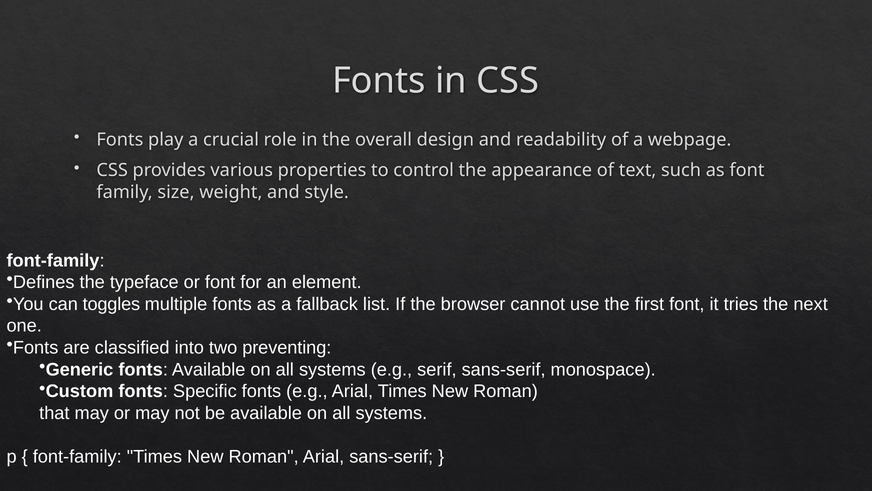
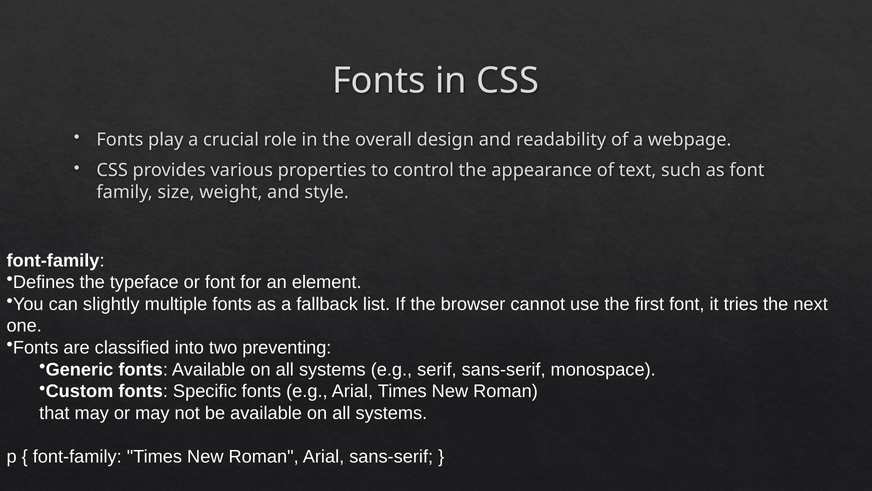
toggles: toggles -> slightly
